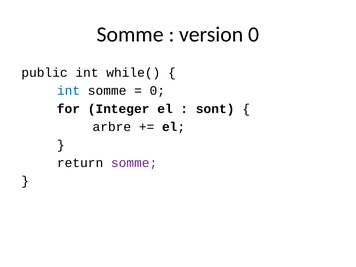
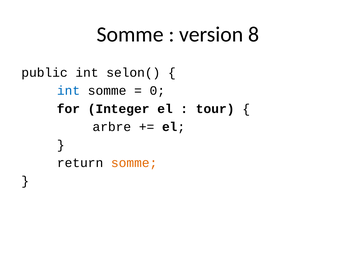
version 0: 0 -> 8
while(: while( -> selon(
sont: sont -> tour
somme at (134, 163) colour: purple -> orange
